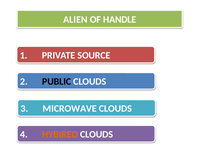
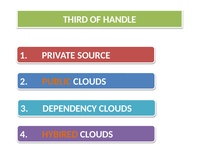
ALIEN: ALIEN -> THIRD
PUBLIC colour: black -> orange
MICROWAVE: MICROWAVE -> DEPENDENCY
